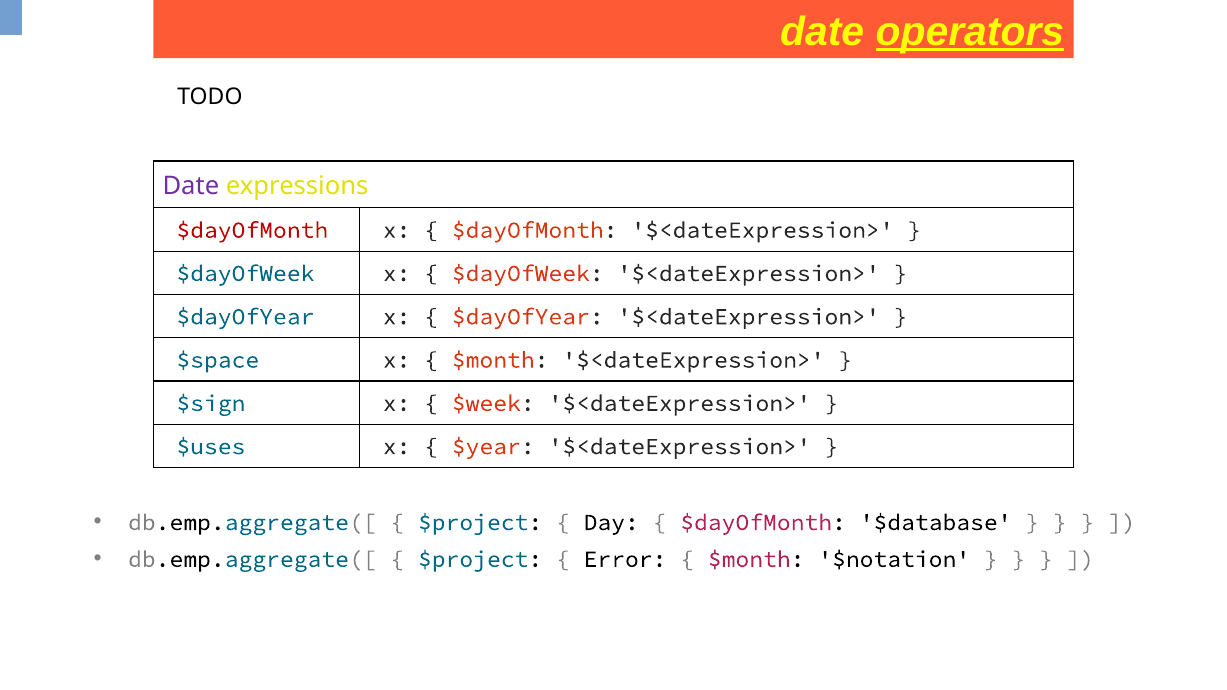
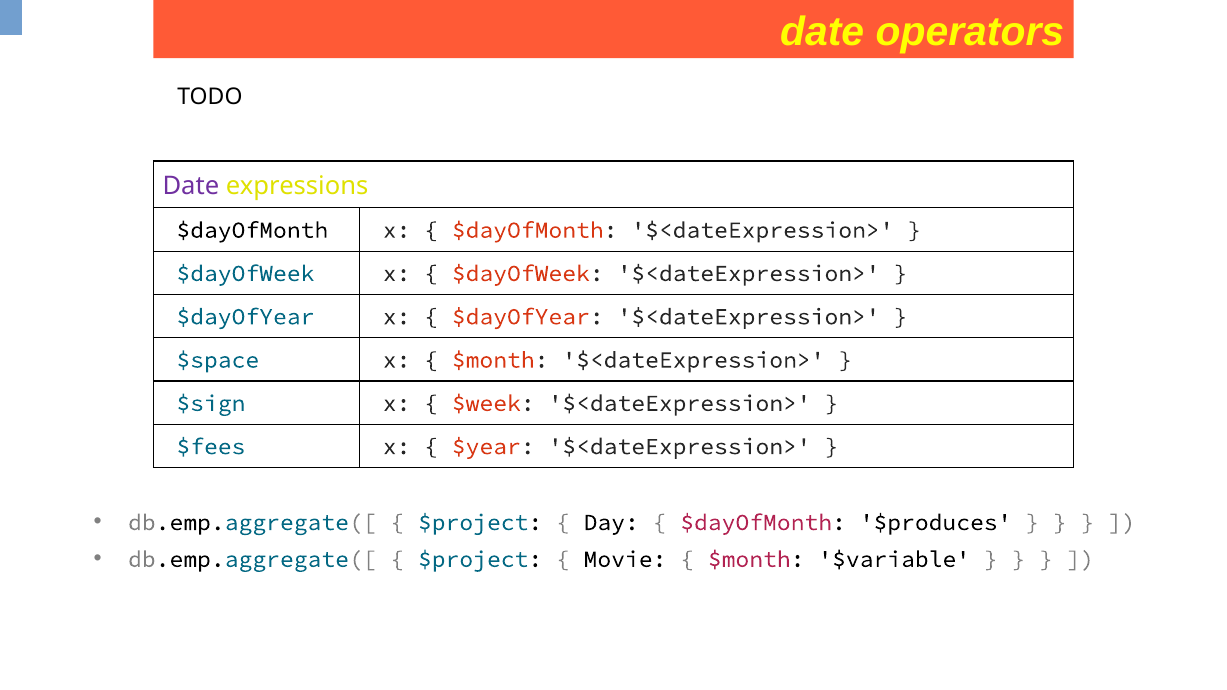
operators underline: present -> none
$dayOfMonth at (252, 230) colour: red -> black
$uses: $uses -> $fees
$database: $database -> $produces
Error: Error -> Movie
$notation: $notation -> $variable
